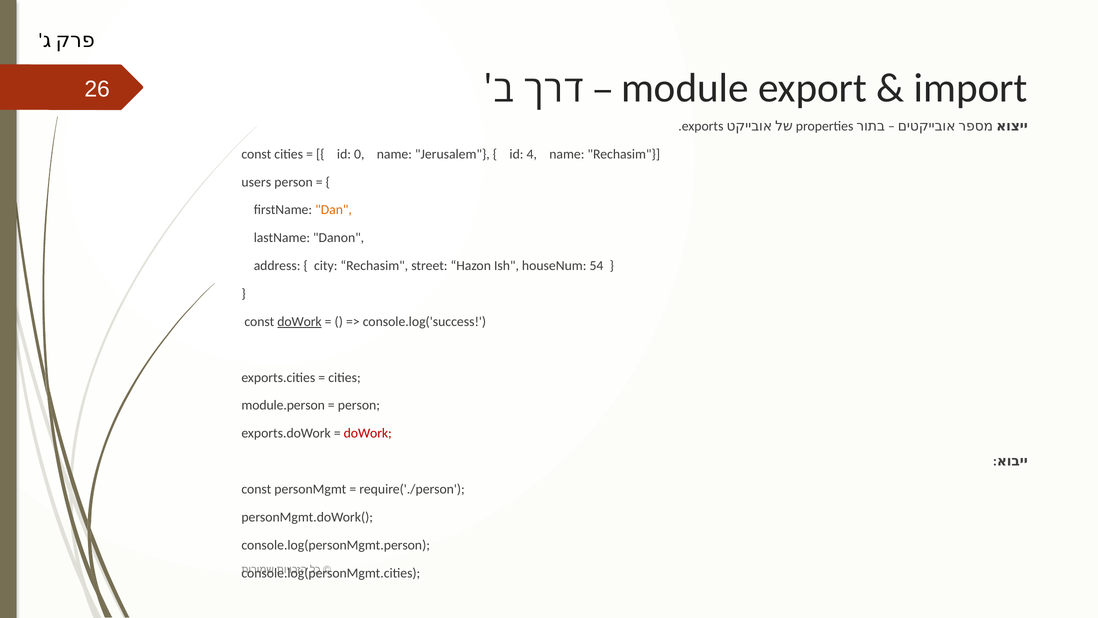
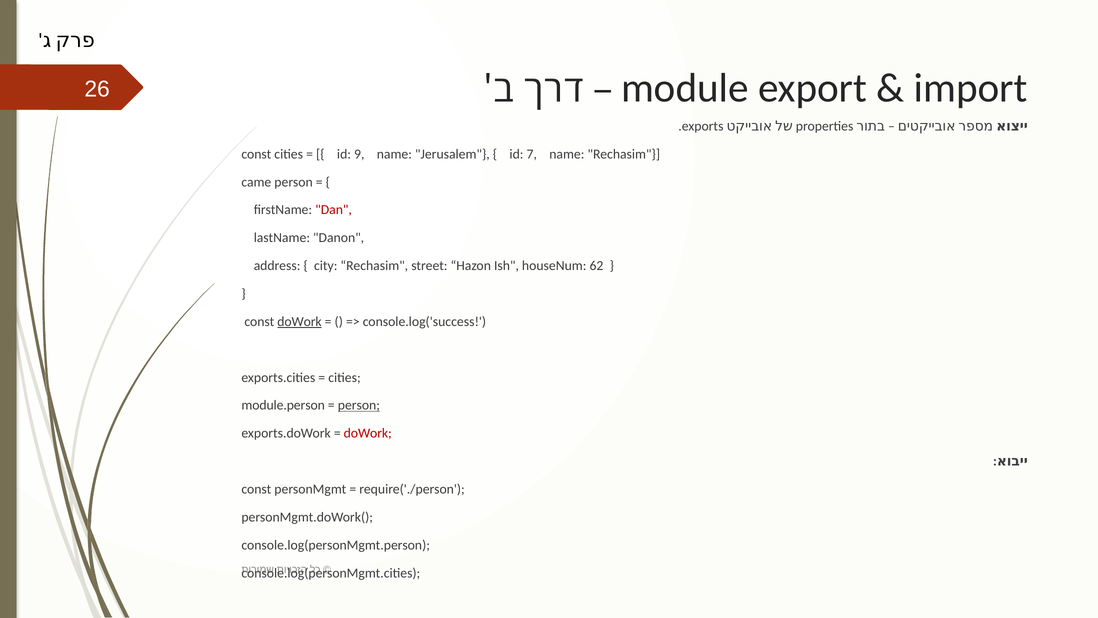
0: 0 -> 9
4: 4 -> 7
users: users -> came
Dan colour: orange -> red
54: 54 -> 62
person at (359, 405) underline: none -> present
